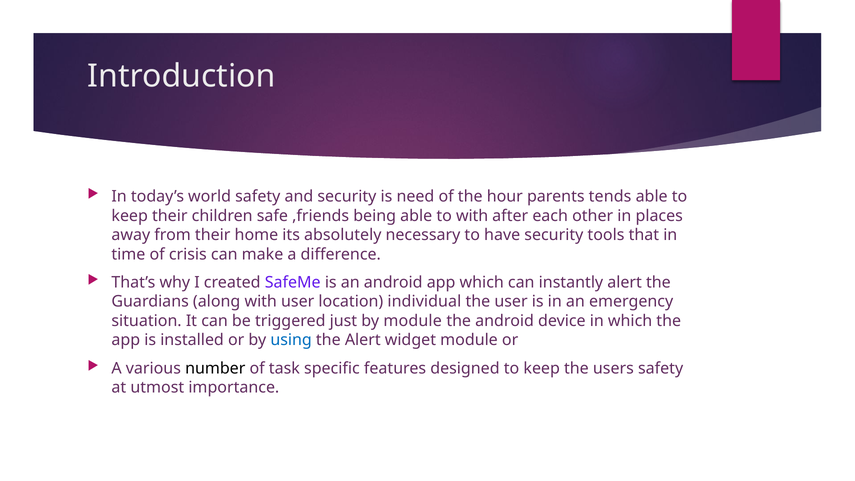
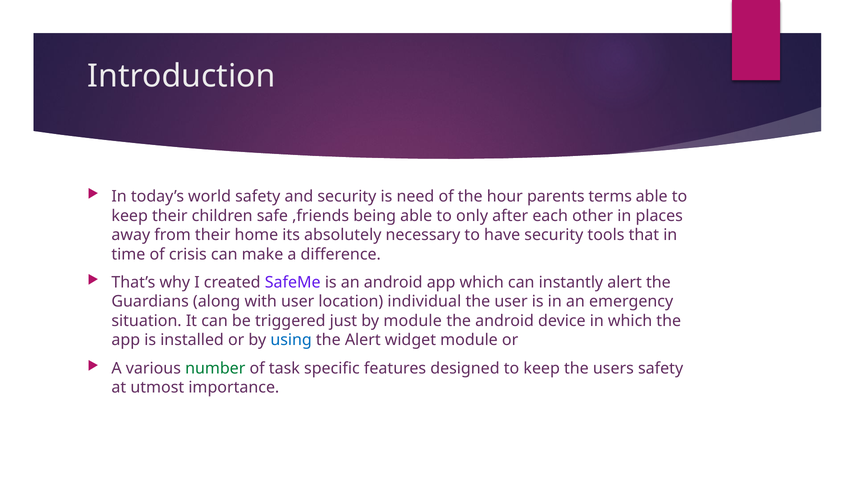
tends: tends -> terms
to with: with -> only
number colour: black -> green
